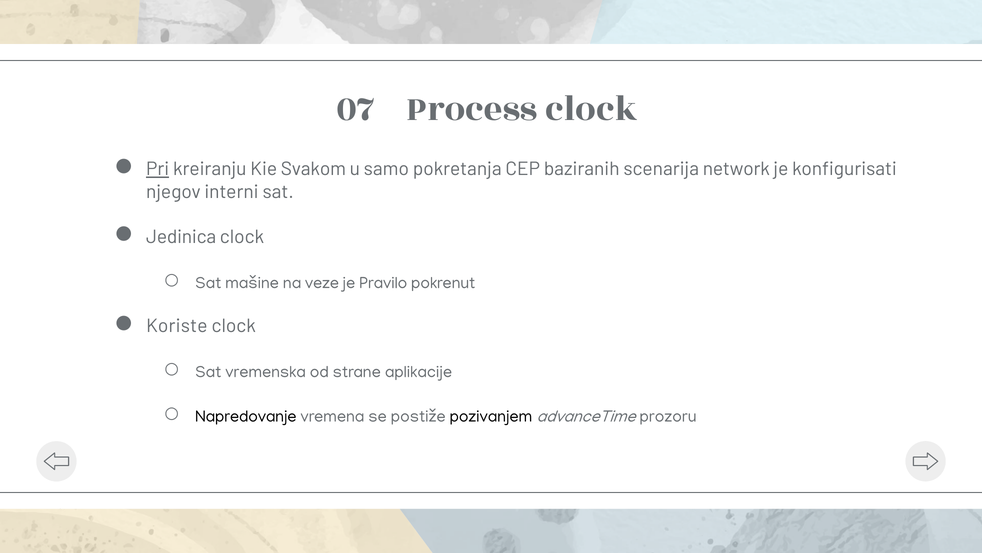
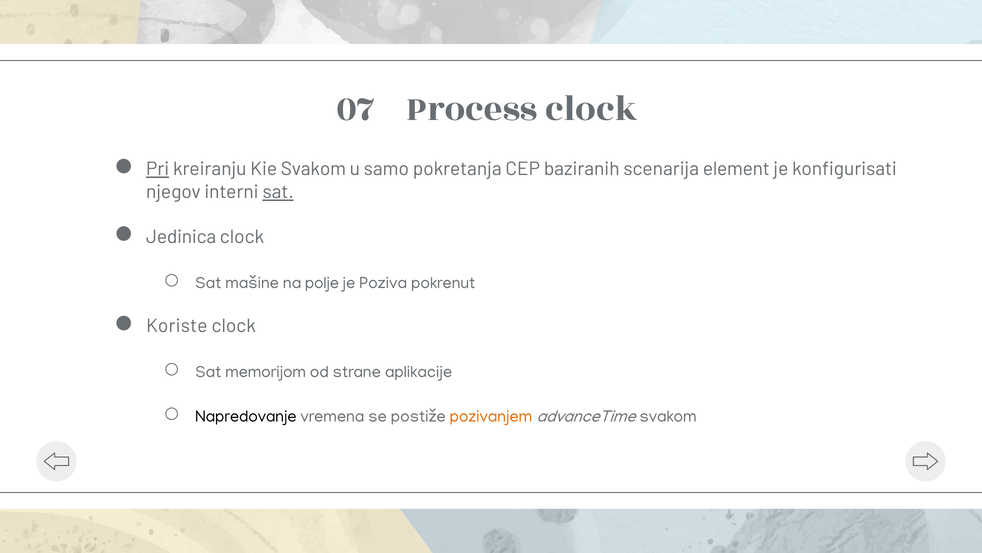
network: network -> element
sat at (278, 192) underline: none -> present
veze: veze -> polje
Pravilo: Pravilo -> Poziva
vremenska: vremenska -> memorijom
pozivanjem colour: black -> orange
advanceTime prozoru: prozoru -> svakom
